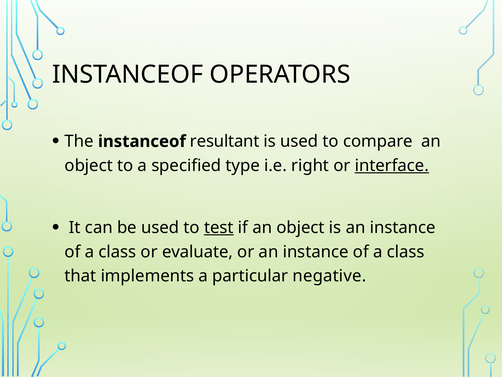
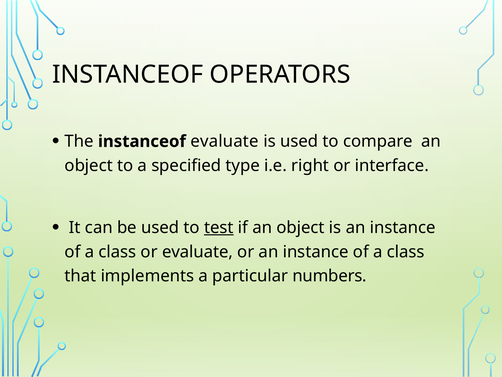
instanceof resultant: resultant -> evaluate
interface underline: present -> none
negative: negative -> numbers
